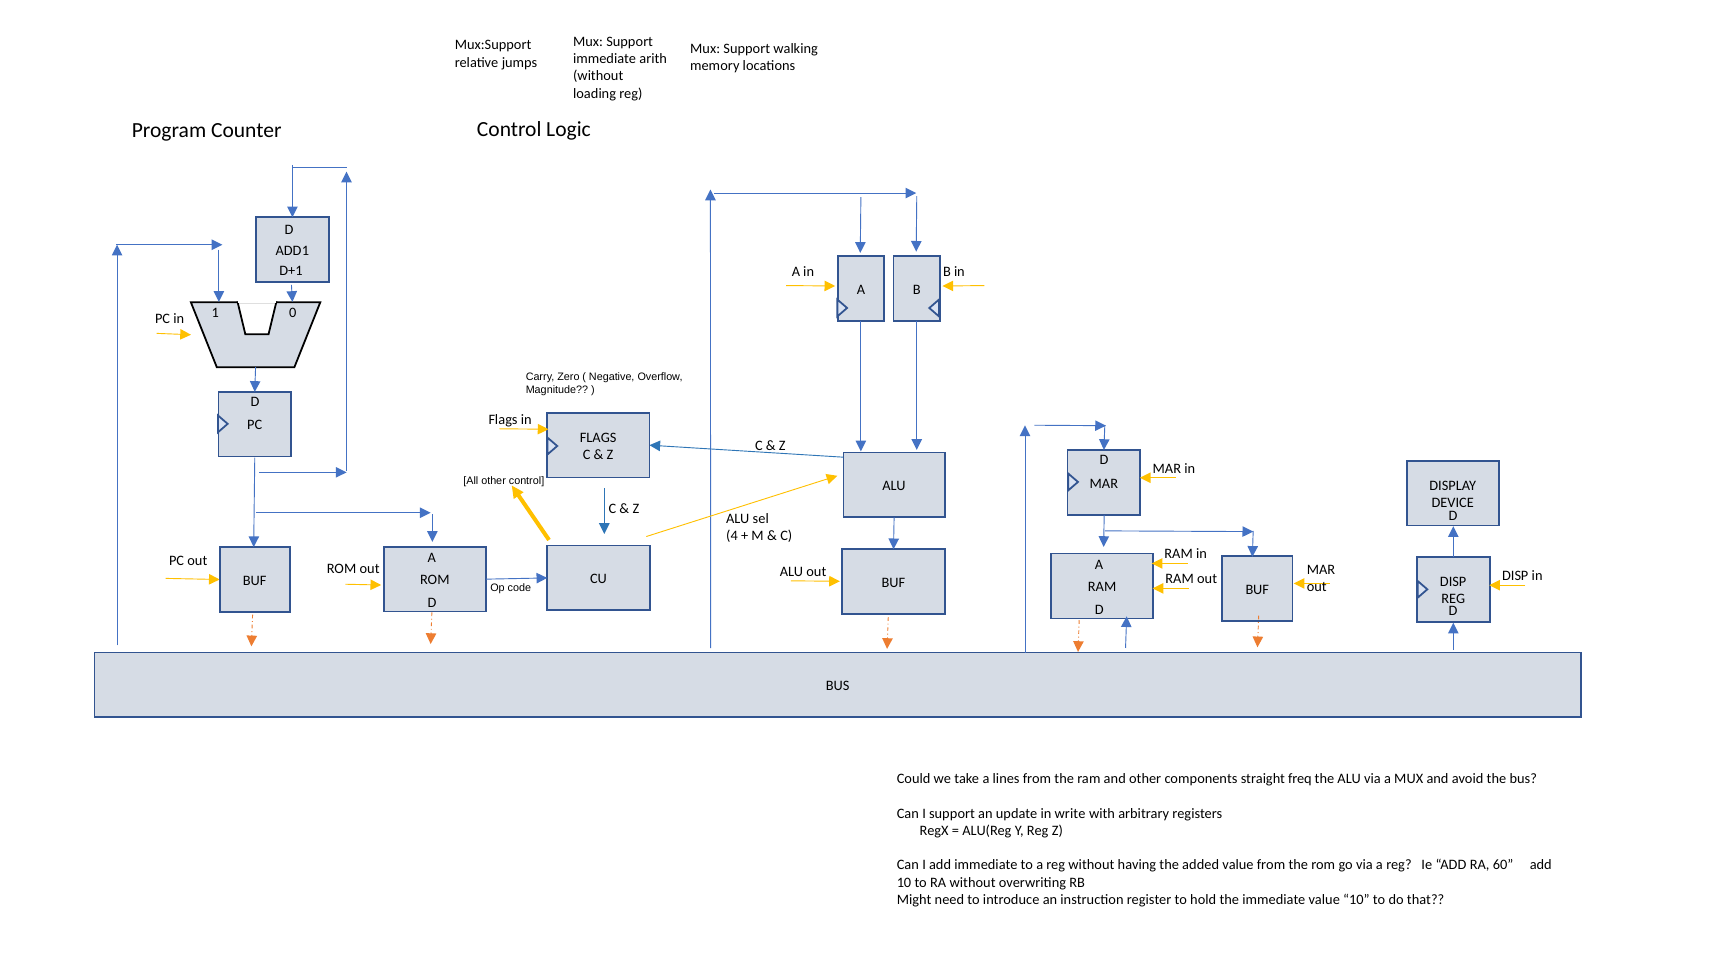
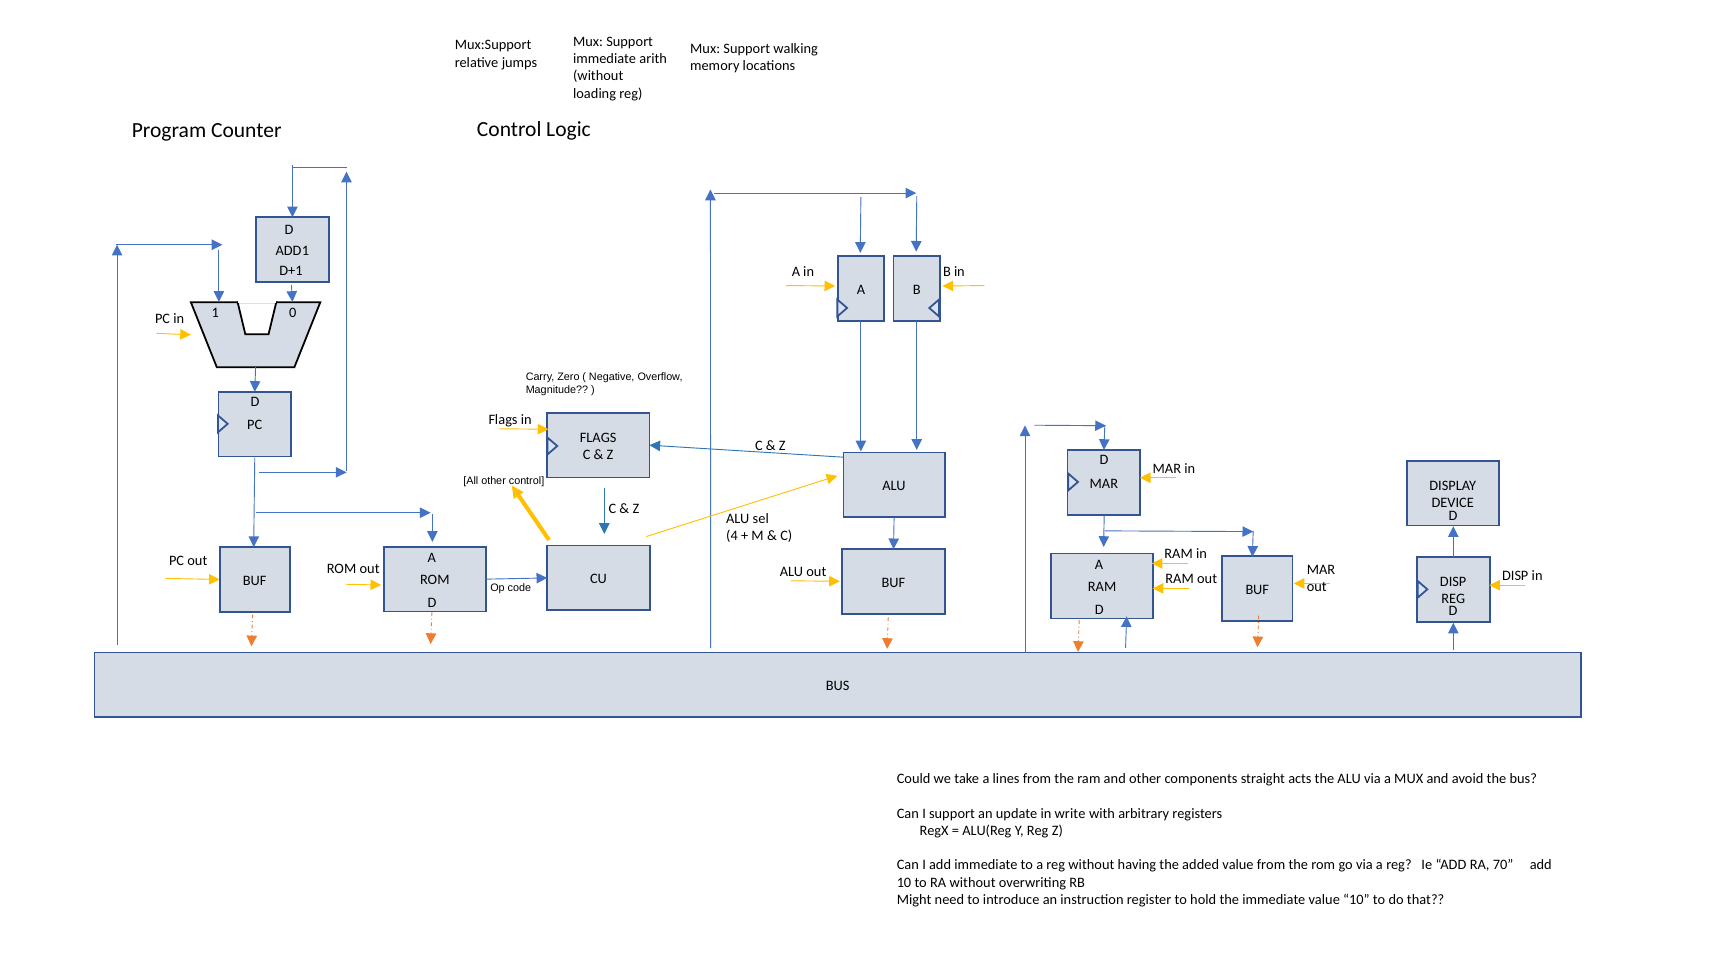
freq: freq -> acts
60: 60 -> 70
